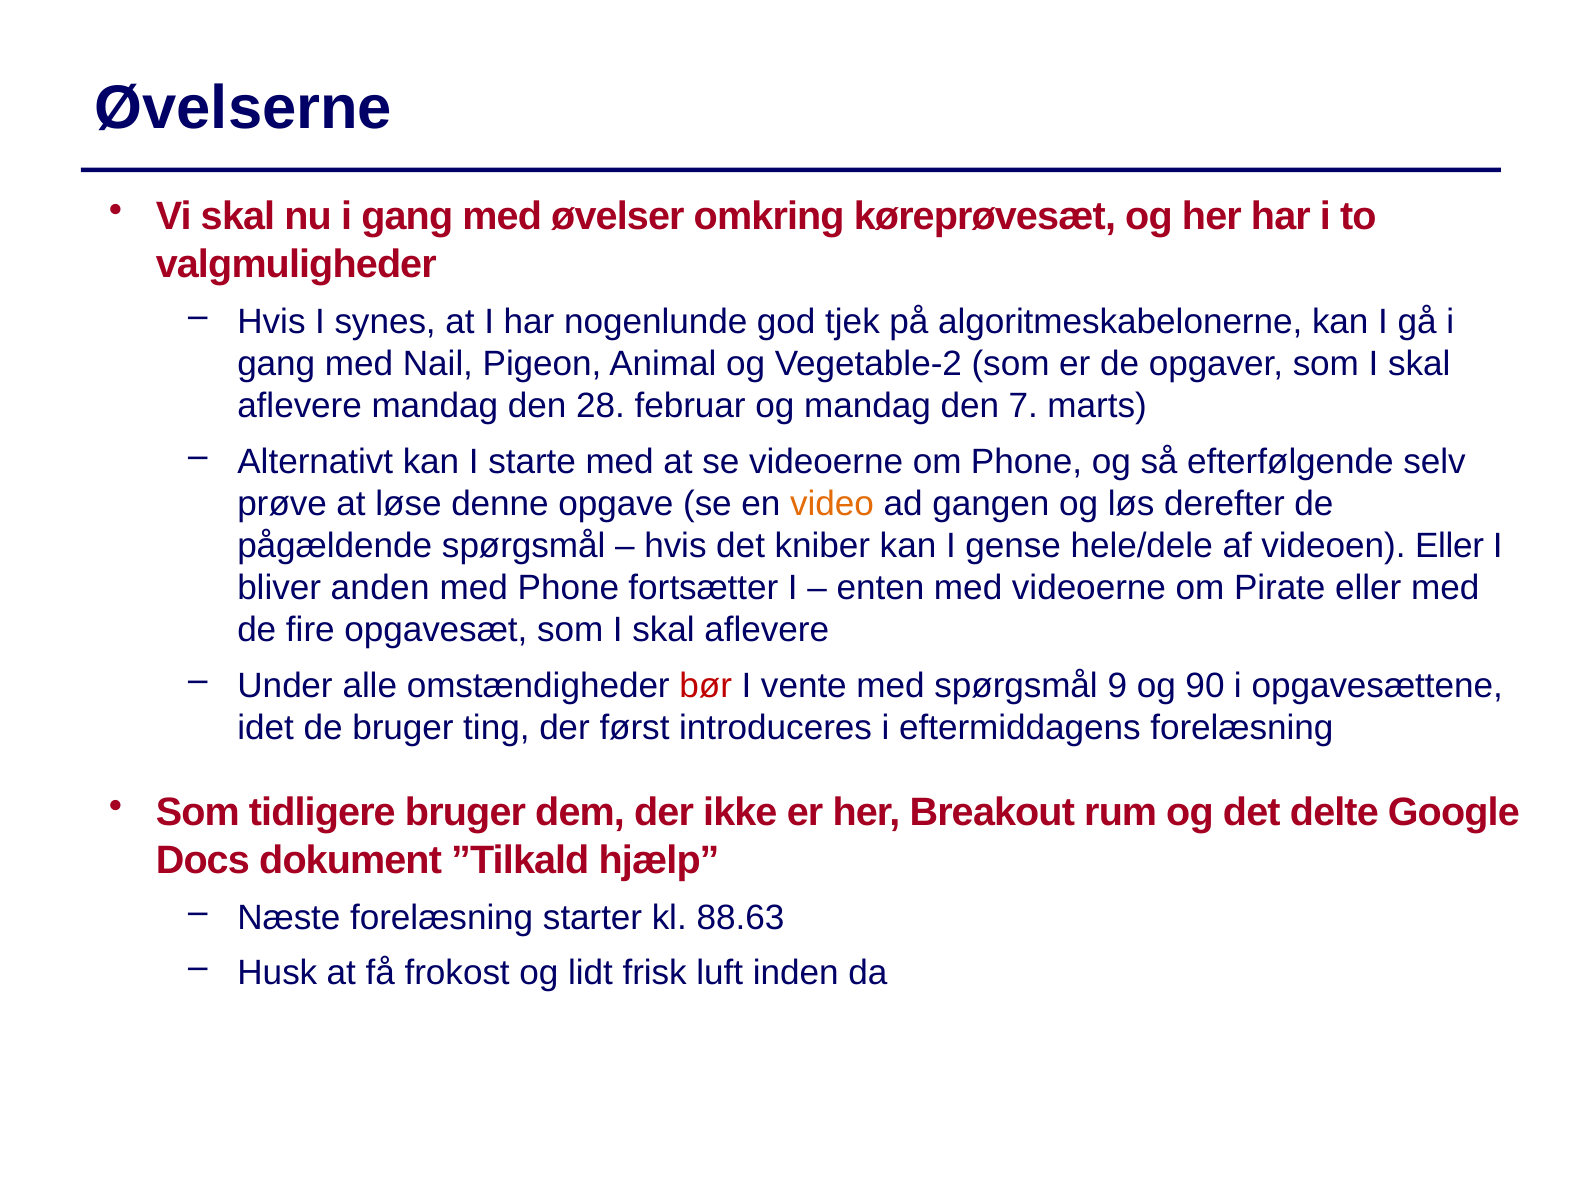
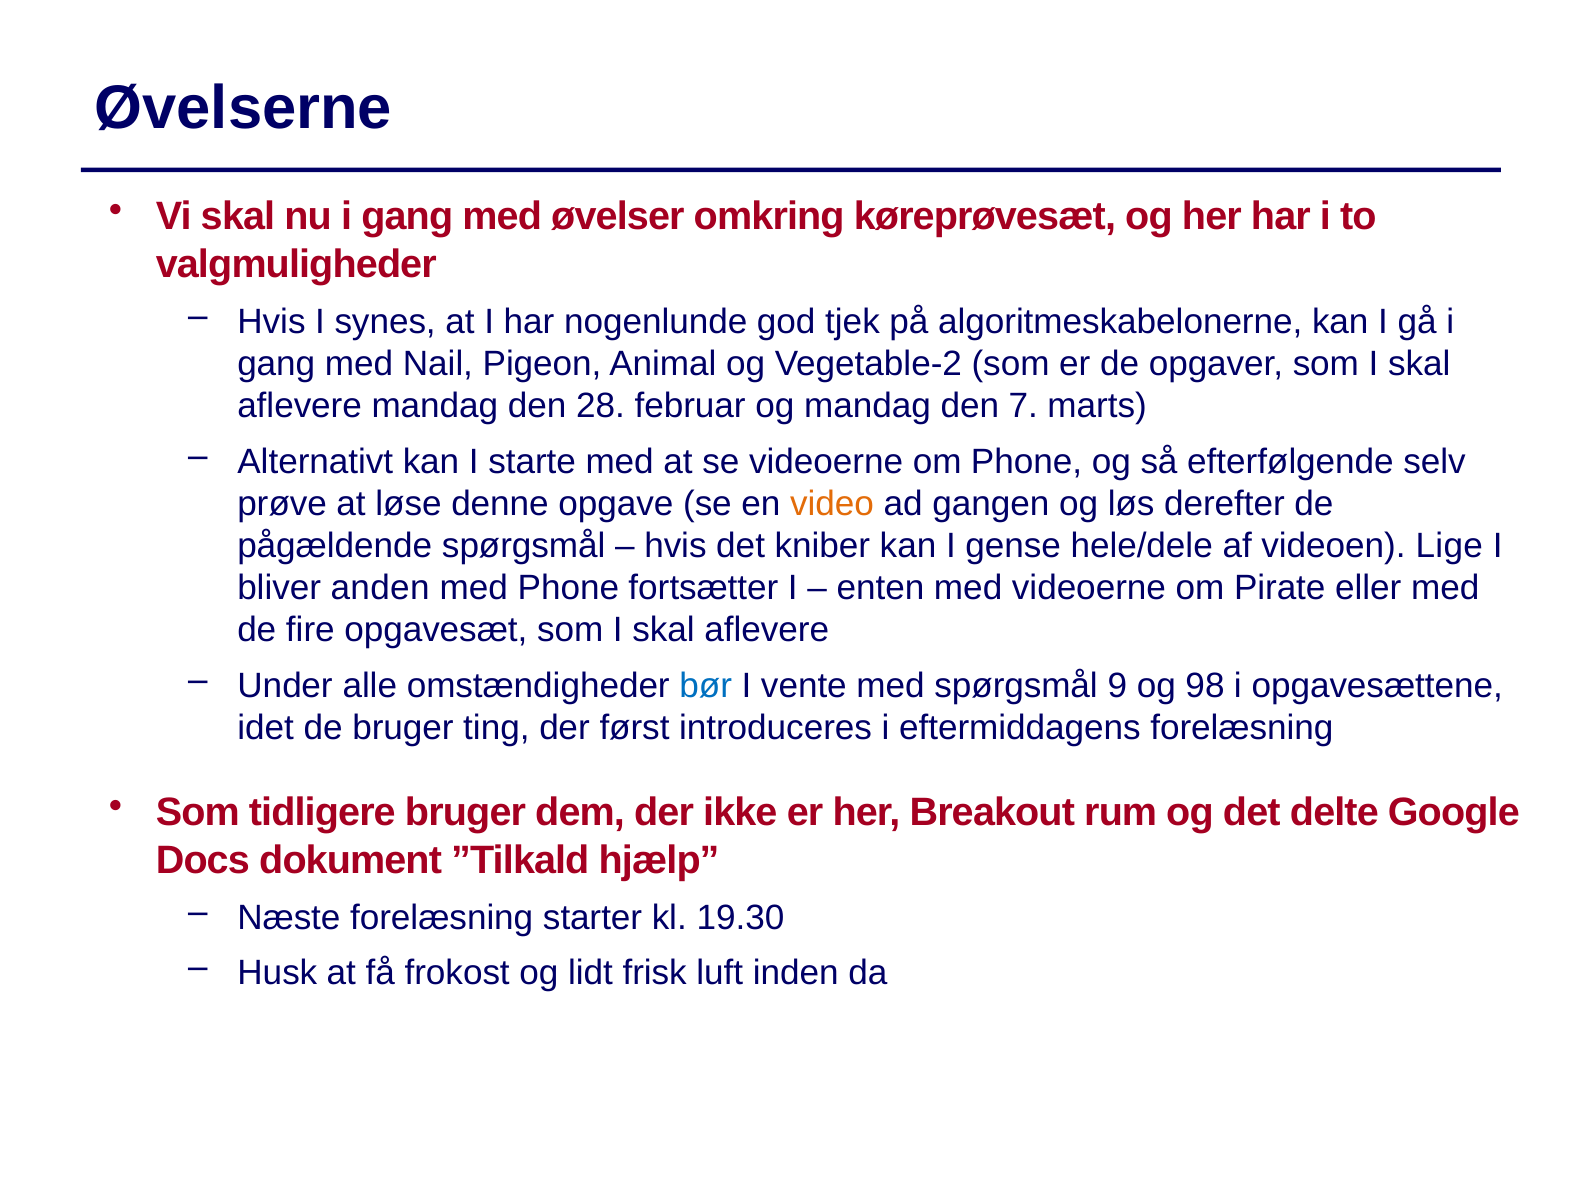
videoen Eller: Eller -> Lige
bør colour: red -> blue
90: 90 -> 98
88.63: 88.63 -> 19.30
